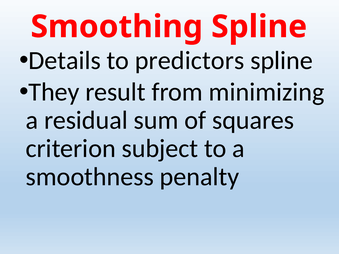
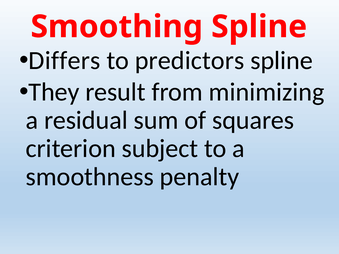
Details: Details -> Differs
